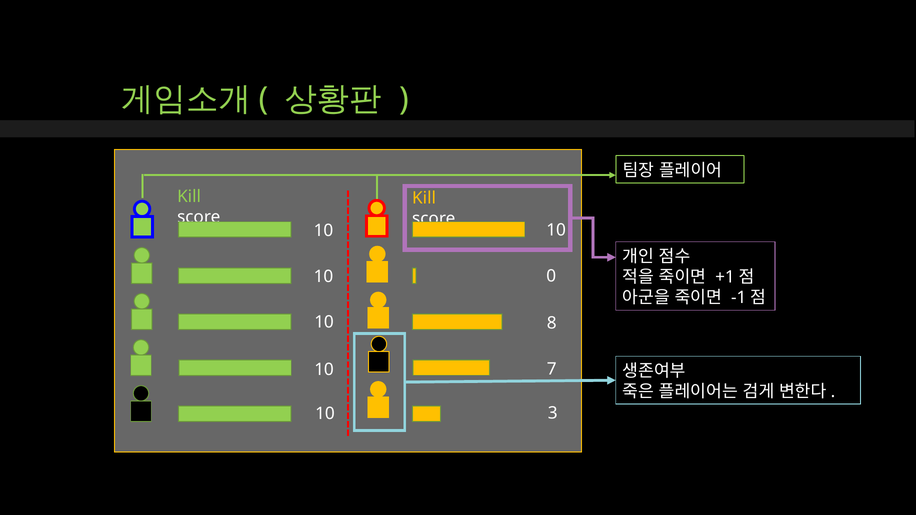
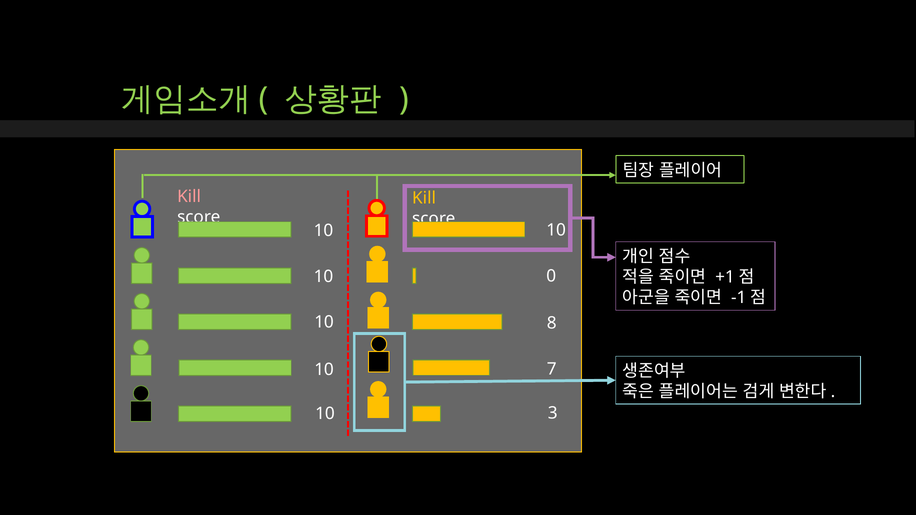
Kill at (189, 197) colour: light green -> pink
